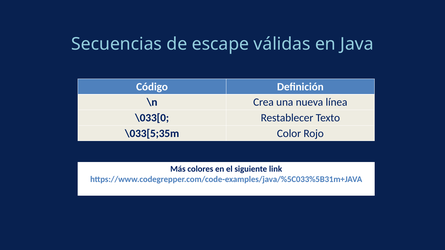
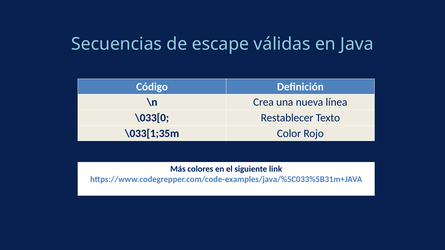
\033[5;35m: \033[5;35m -> \033[1;35m
